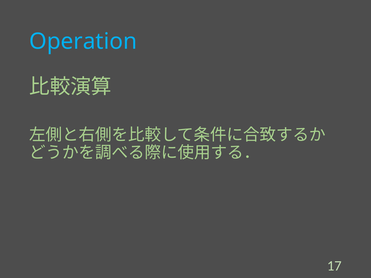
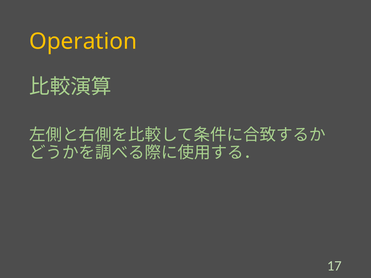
Operation colour: light blue -> yellow
